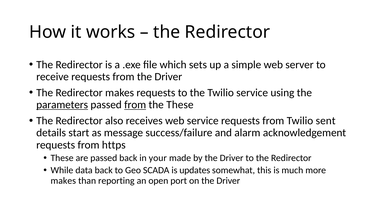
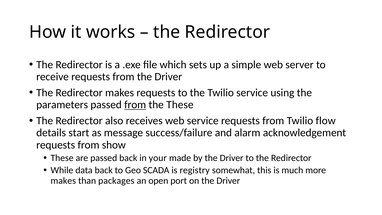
parameters underline: present -> none
sent: sent -> flow
https: https -> show
updates: updates -> registry
reporting: reporting -> packages
